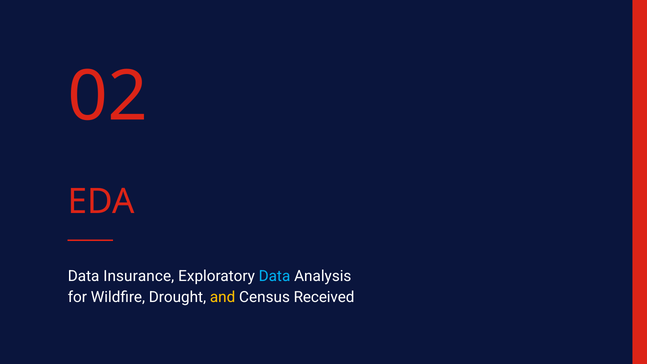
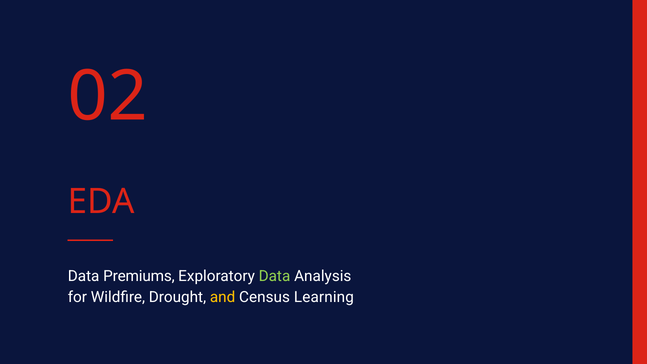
Insurance: Insurance -> Premiums
Data at (274, 276) colour: light blue -> light green
Received: Received -> Learning
